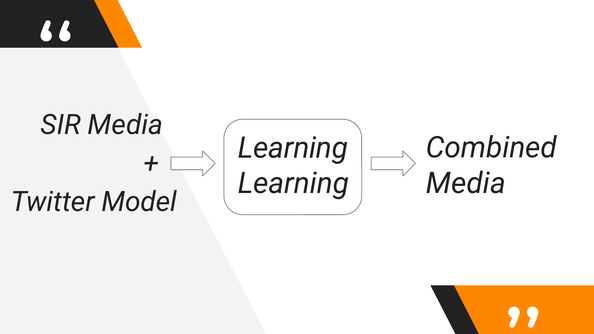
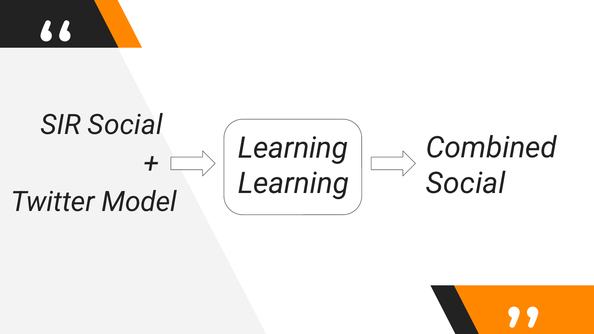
Media at (125, 125): Media -> Social
Media at (466, 183): Media -> Social
